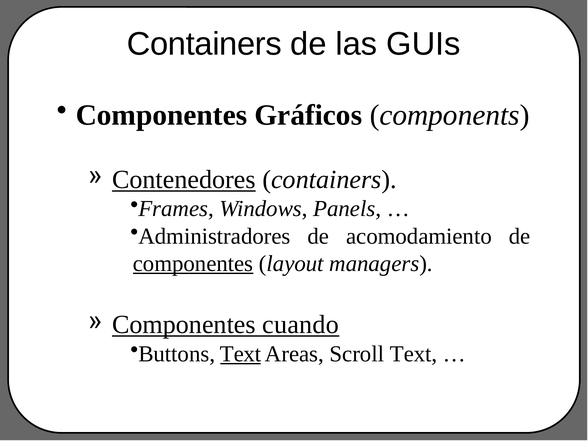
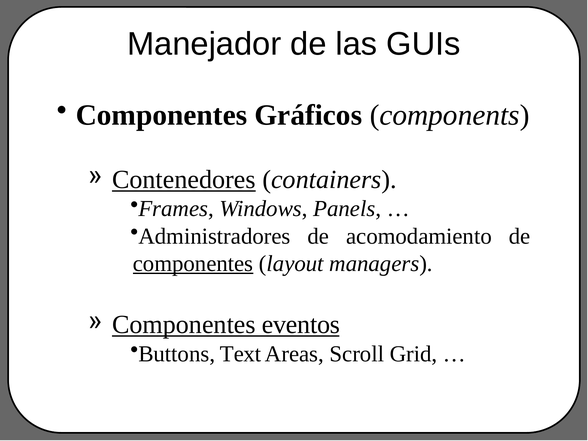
Containers at (204, 44): Containers -> Manejador
cuando: cuando -> eventos
Text at (241, 354) underline: present -> none
Scroll Text: Text -> Grid
